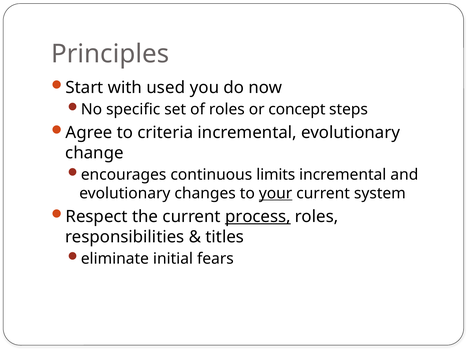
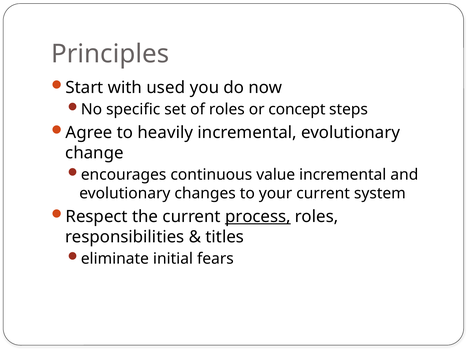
criteria: criteria -> heavily
limits: limits -> value
your underline: present -> none
